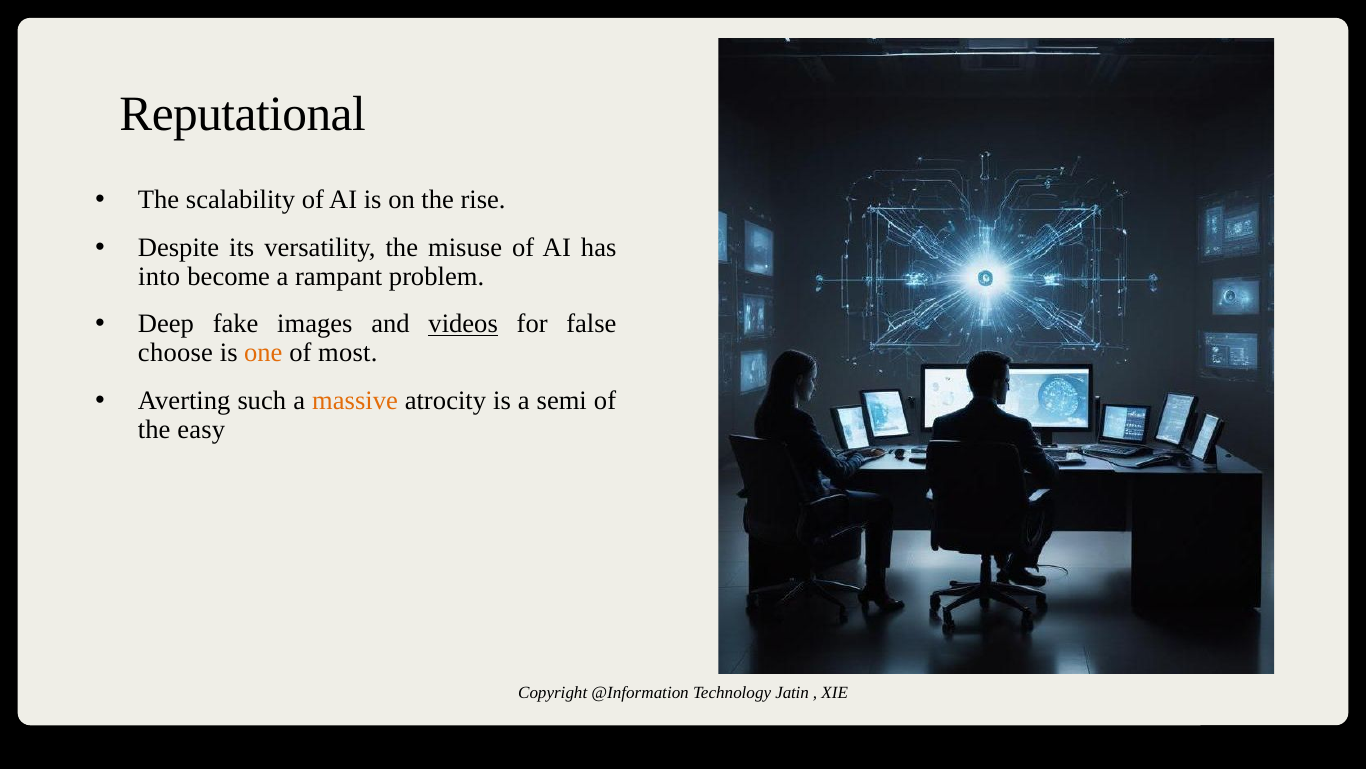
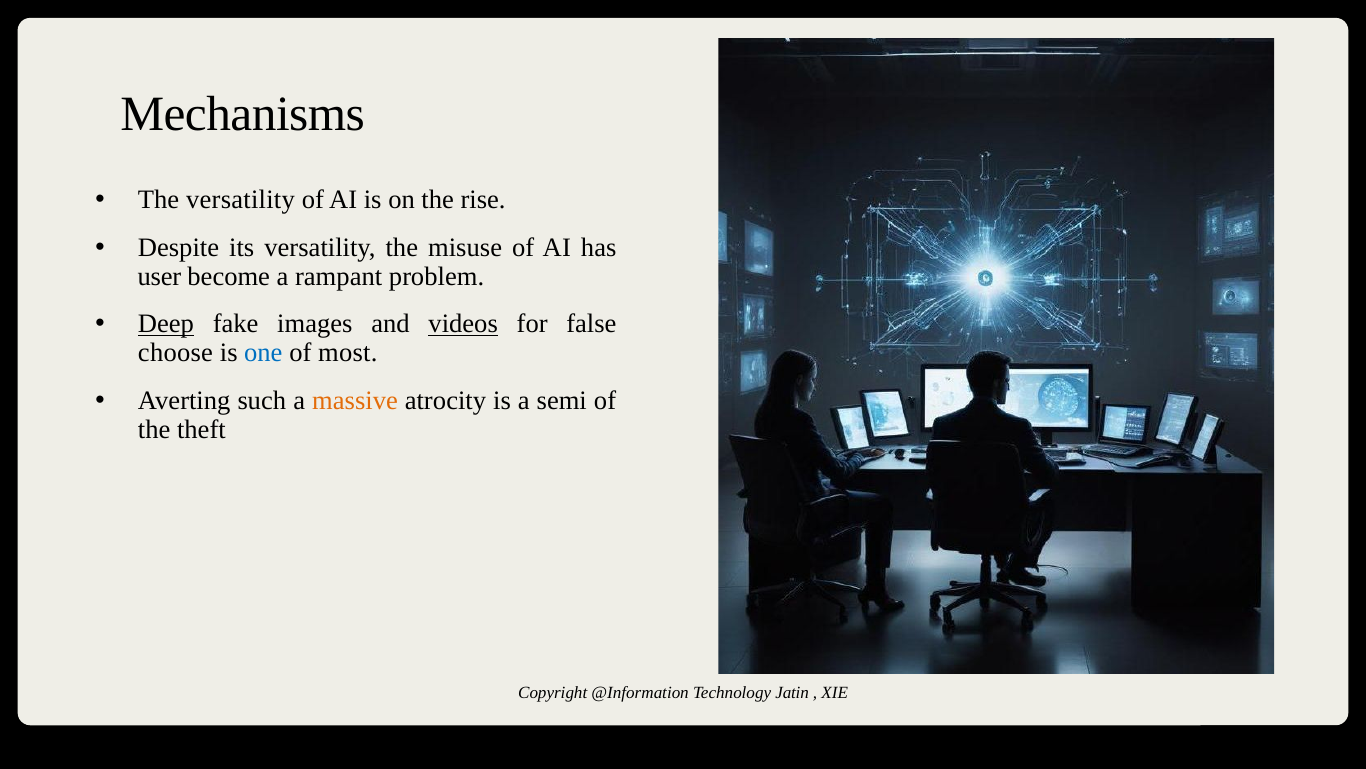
Reputational: Reputational -> Mechanisms
The scalability: scalability -> versatility
into: into -> user
Deep underline: none -> present
one colour: orange -> blue
easy: easy -> theft
